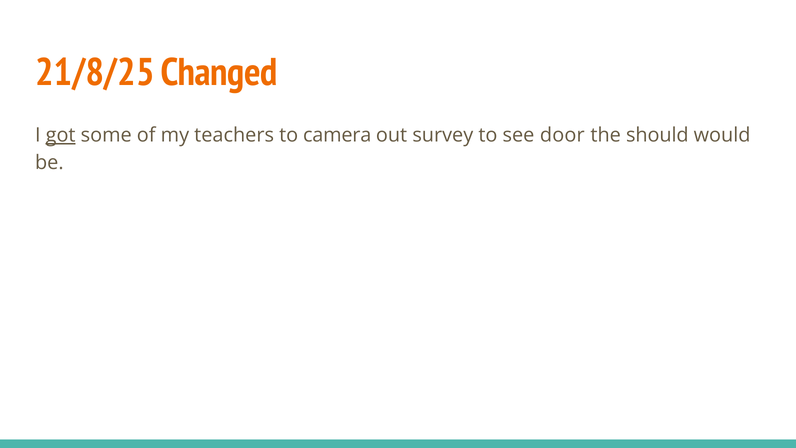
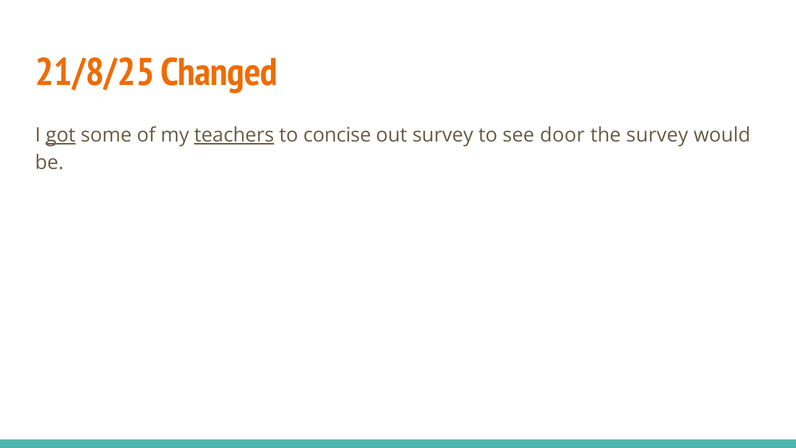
teachers underline: none -> present
camera: camera -> concise
the should: should -> survey
